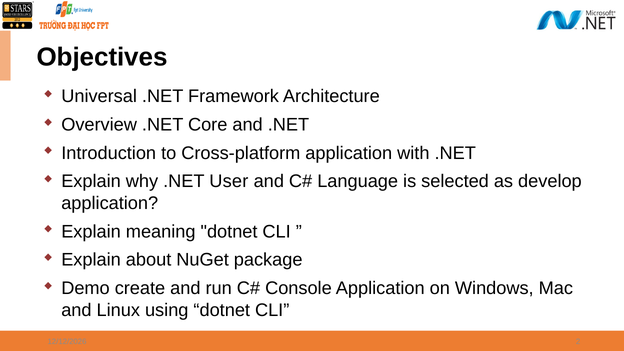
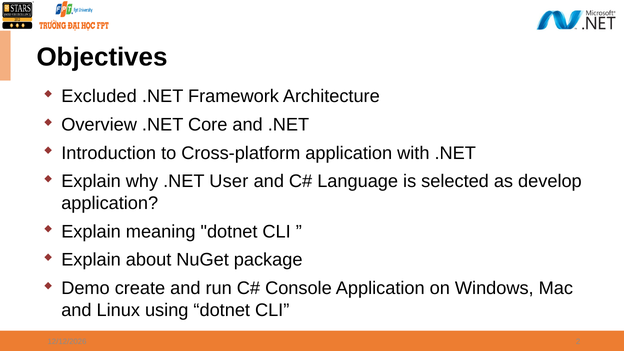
Universal: Universal -> Excluded
